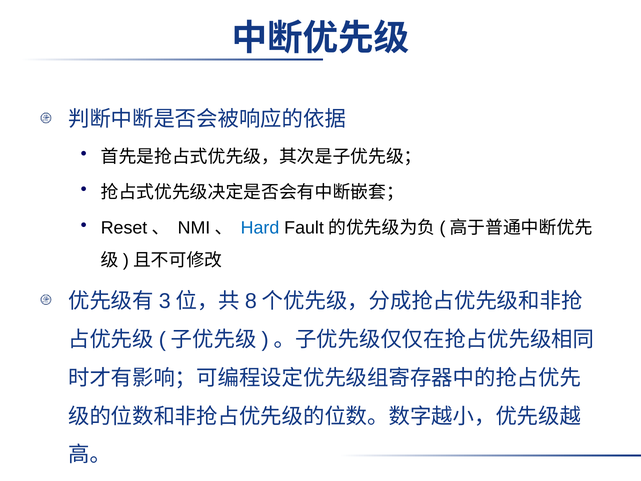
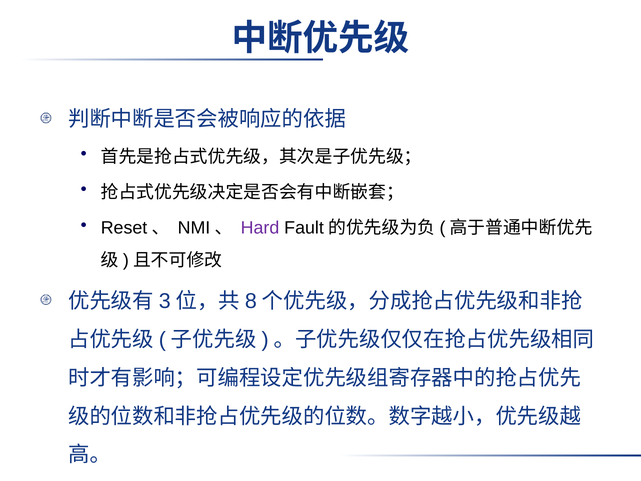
Hard colour: blue -> purple
